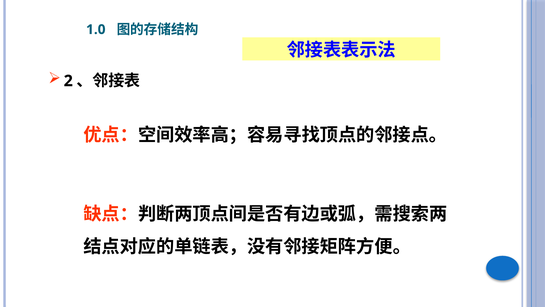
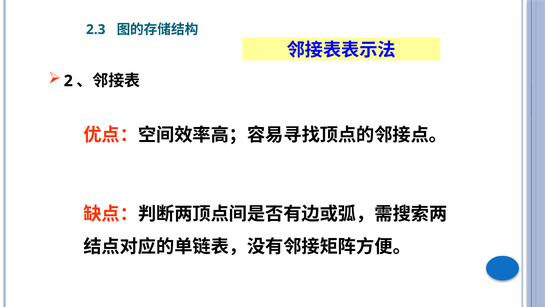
1.0: 1.0 -> 2.3
